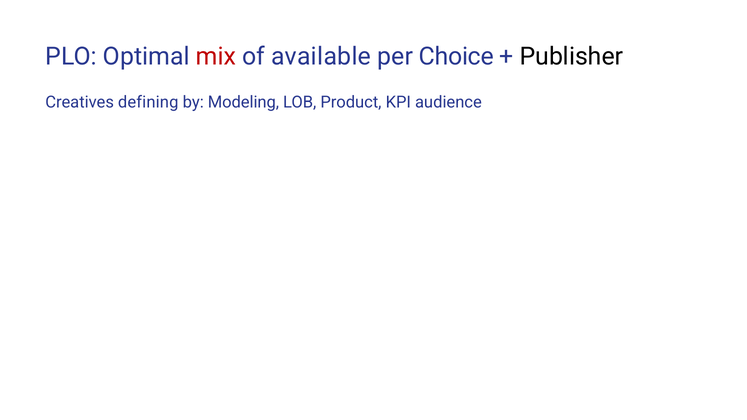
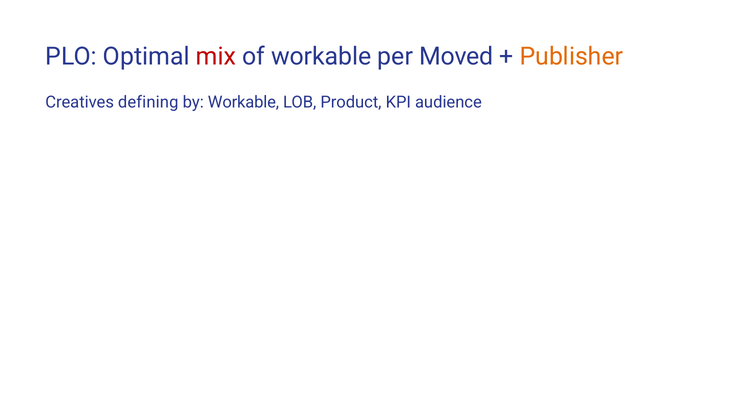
of available: available -> workable
Choice: Choice -> Moved
Publisher colour: black -> orange
by Modeling: Modeling -> Workable
